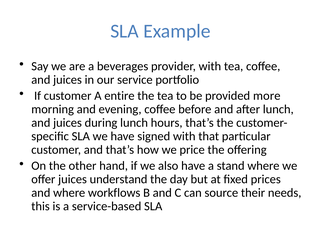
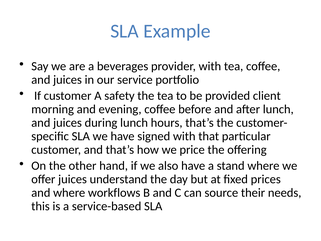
entire: entire -> safety
more: more -> client
